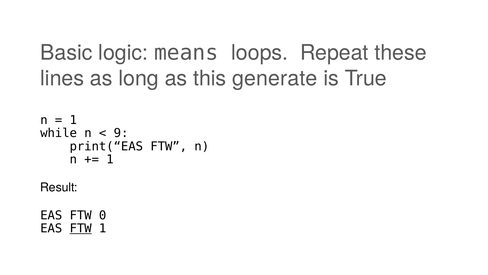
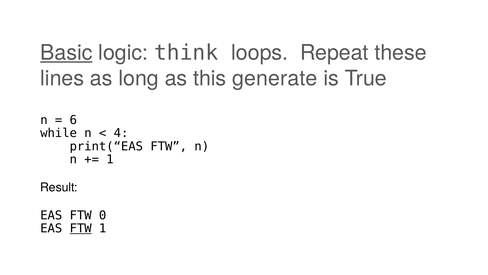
Basic underline: none -> present
means: means -> think
1 at (73, 120): 1 -> 6
9: 9 -> 4
